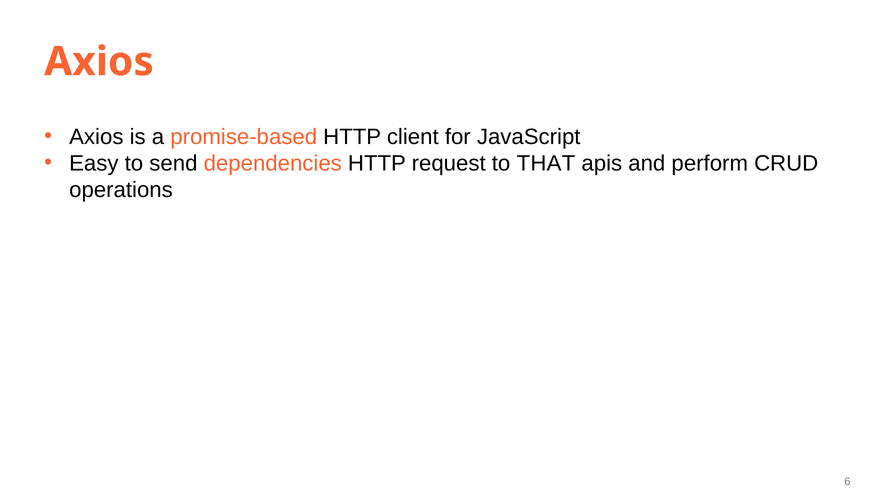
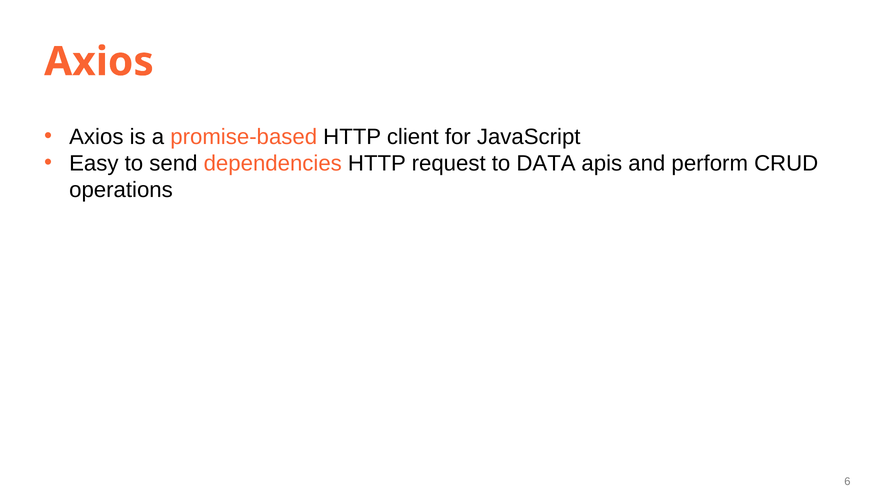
THAT: THAT -> DATA
